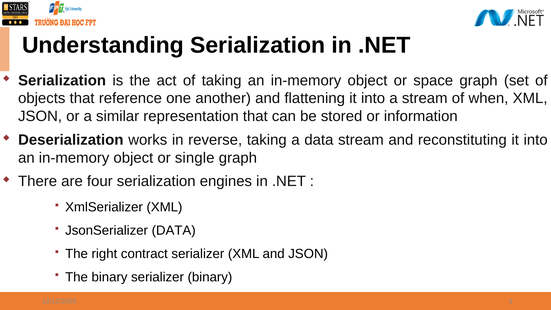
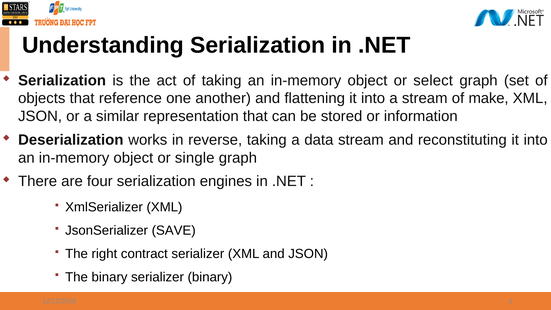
space: space -> select
when: when -> make
JsonSerializer DATA: DATA -> SAVE
